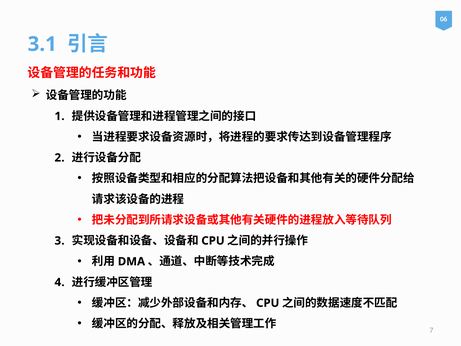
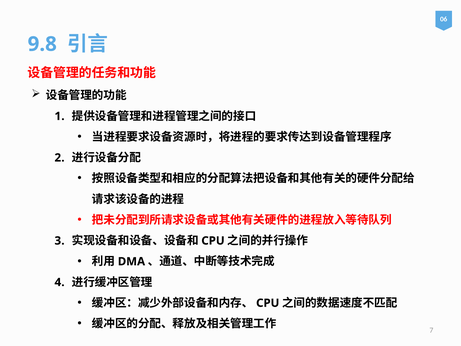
3.1: 3.1 -> 9.8
